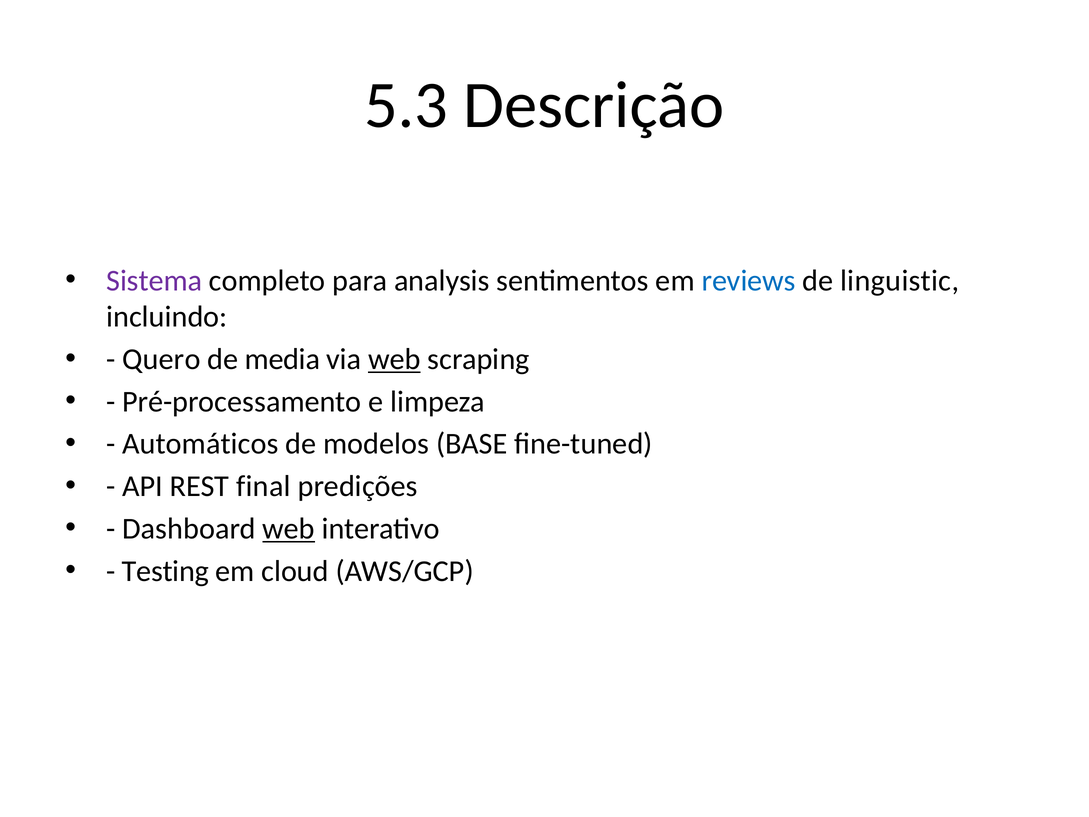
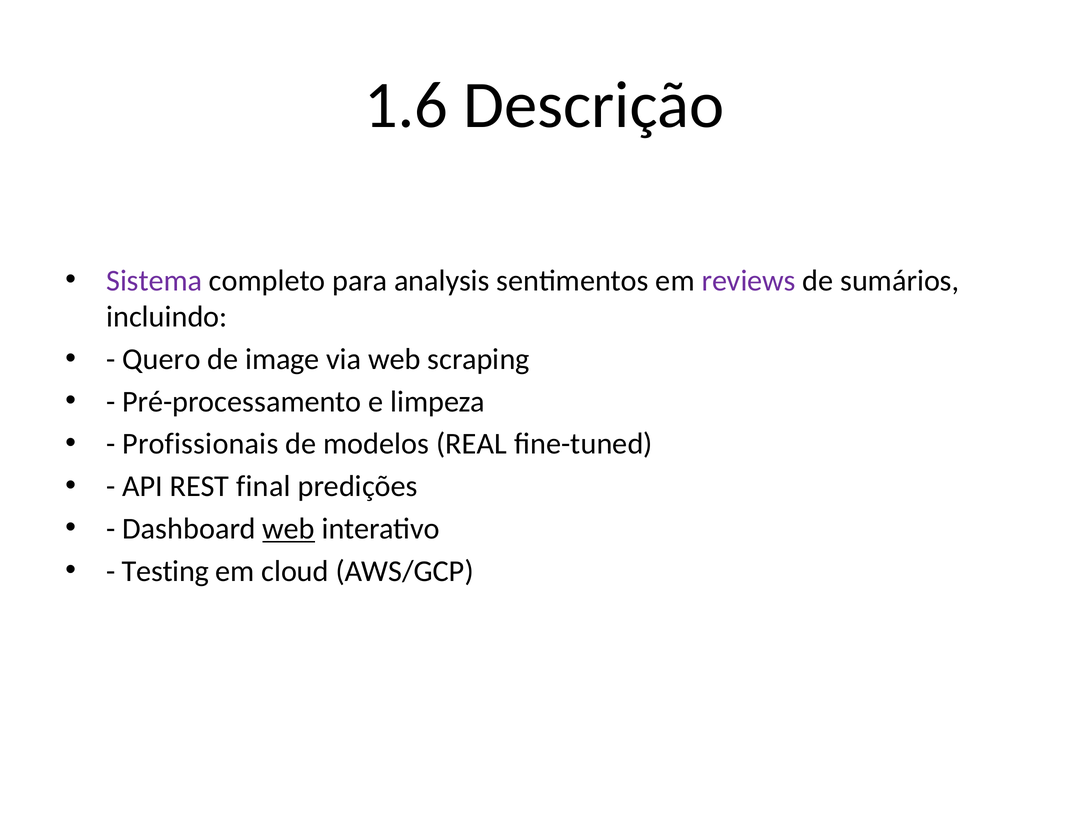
5.3: 5.3 -> 1.6
reviews colour: blue -> purple
linguistic: linguistic -> sumários
media: media -> image
web at (394, 359) underline: present -> none
Automáticos: Automáticos -> Profissionais
BASE: BASE -> REAL
